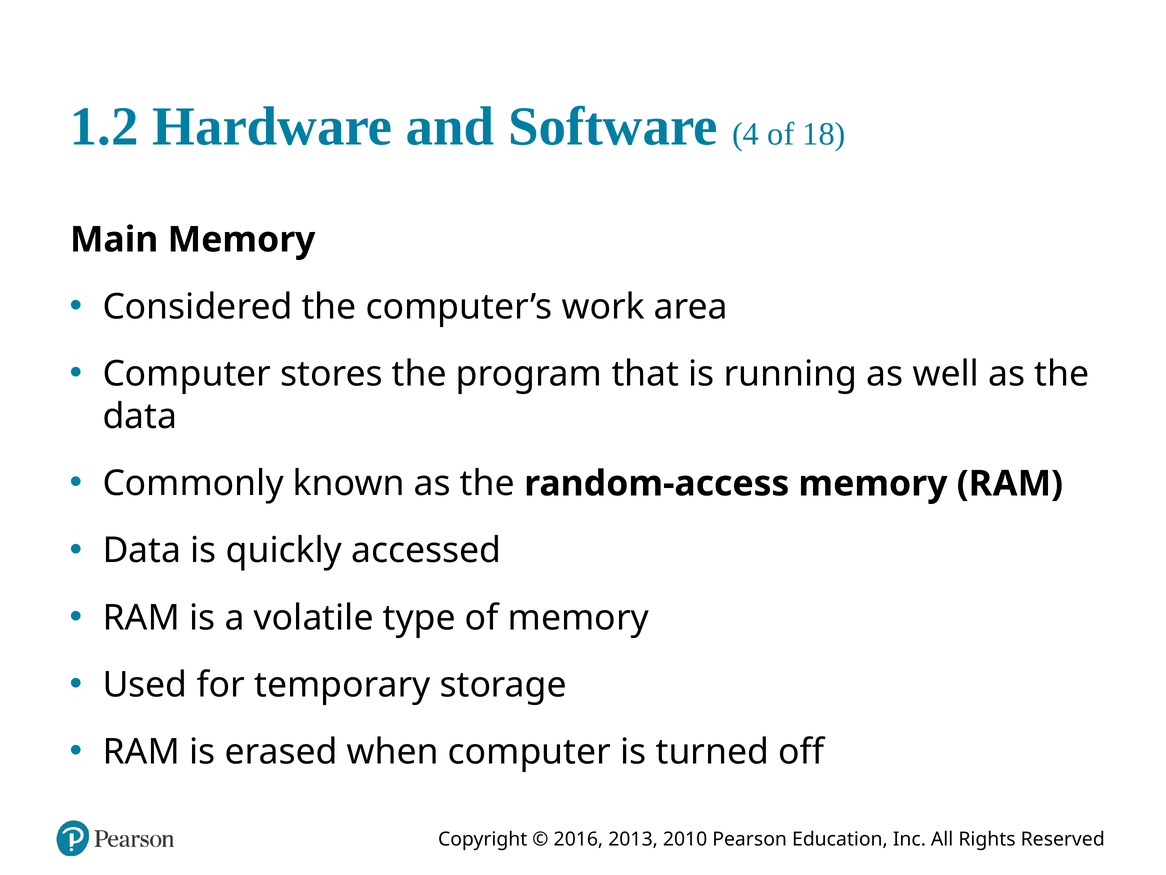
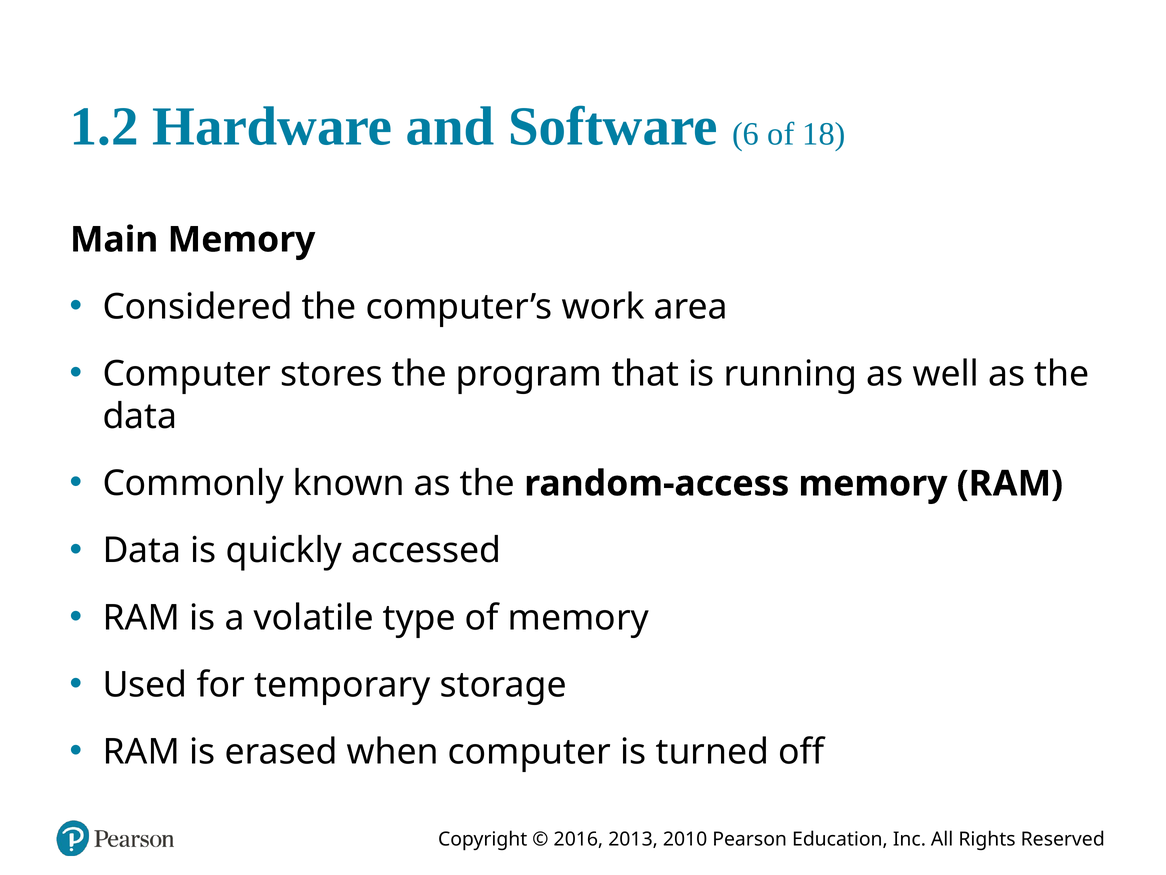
4: 4 -> 6
